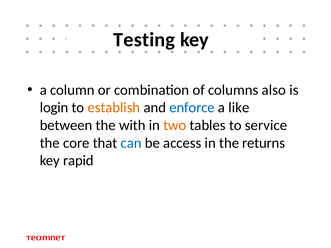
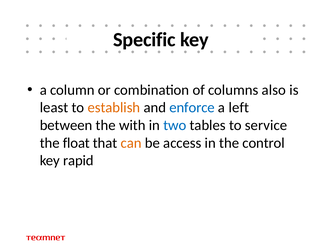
Testing: Testing -> Specific
login: login -> least
like: like -> left
two colour: orange -> blue
core: core -> float
can colour: blue -> orange
returns: returns -> control
